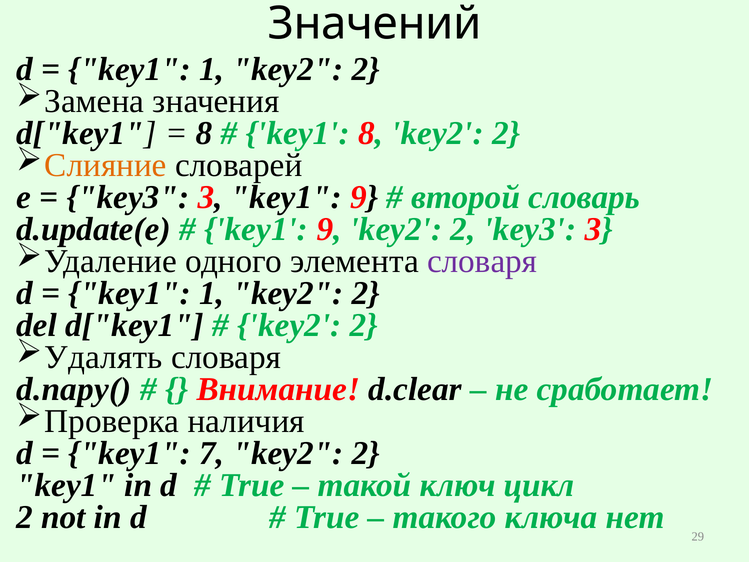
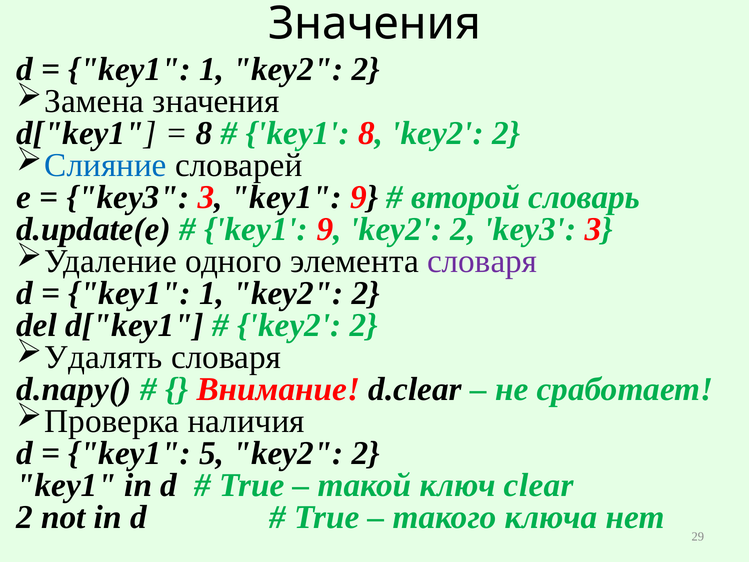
Значений at (375, 23): Значений -> Значения
Слияние colour: orange -> blue
7: 7 -> 5
цикл: цикл -> clear
